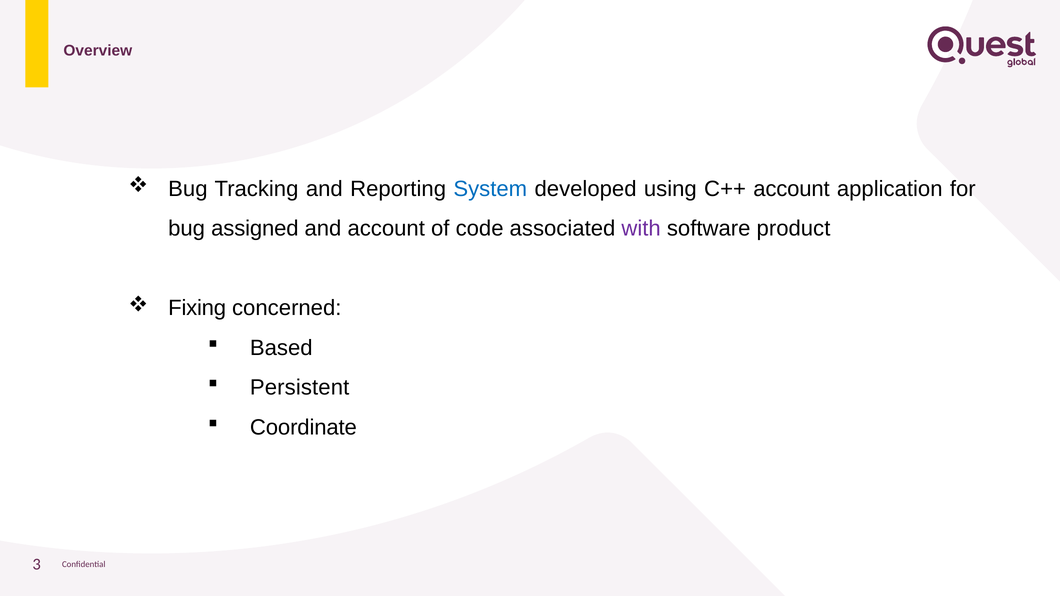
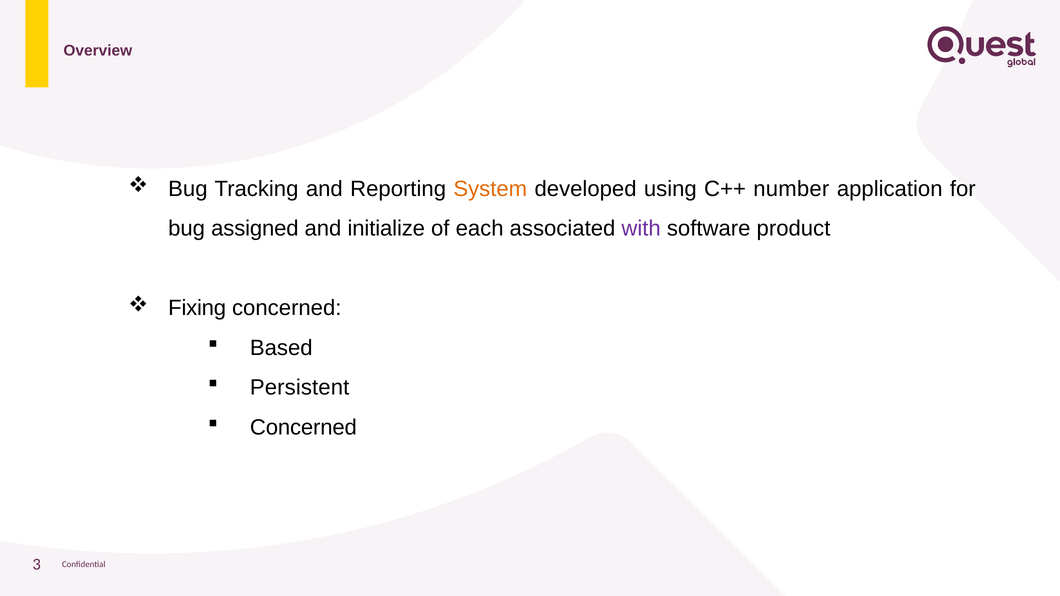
System colour: blue -> orange
C++ account: account -> number
and account: account -> initialize
code: code -> each
Coordinate at (303, 428): Coordinate -> Concerned
